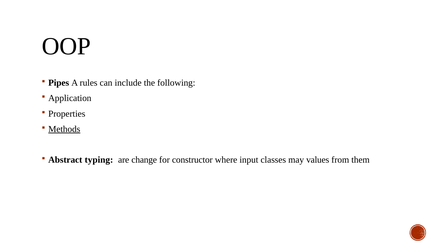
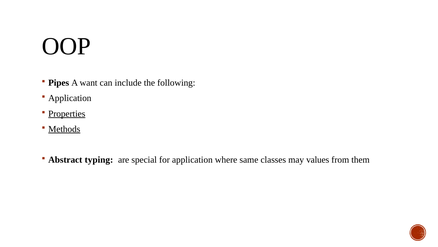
rules: rules -> want
Properties underline: none -> present
change: change -> special
for constructor: constructor -> application
input: input -> same
